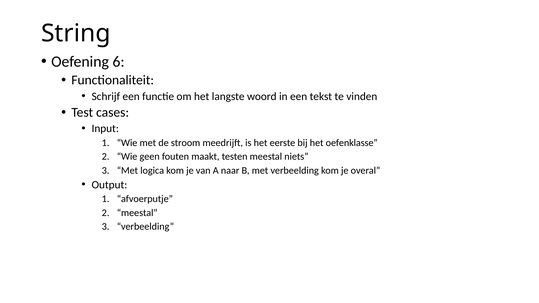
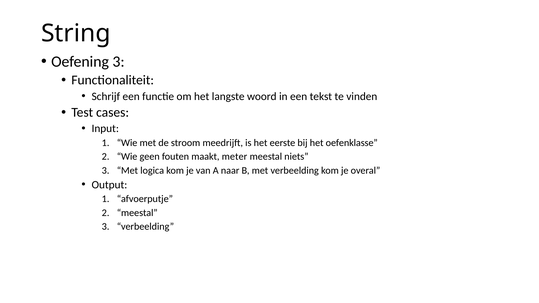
Oefening 6: 6 -> 3
testen: testen -> meter
